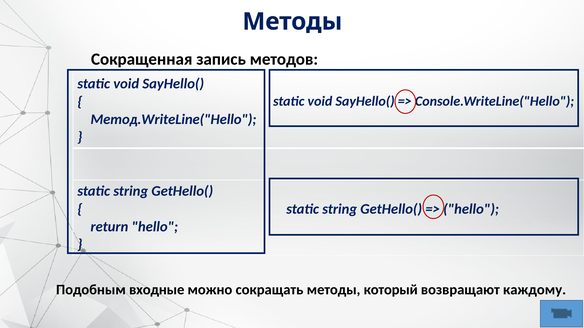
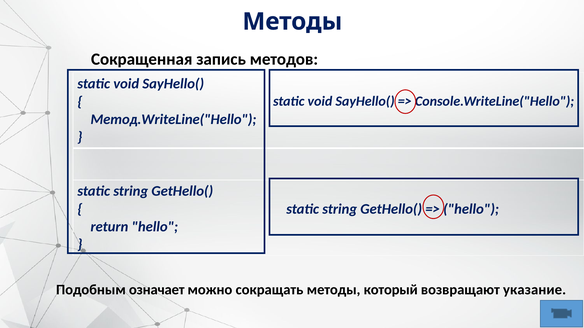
входные: входные -> означает
каждому: каждому -> указание
